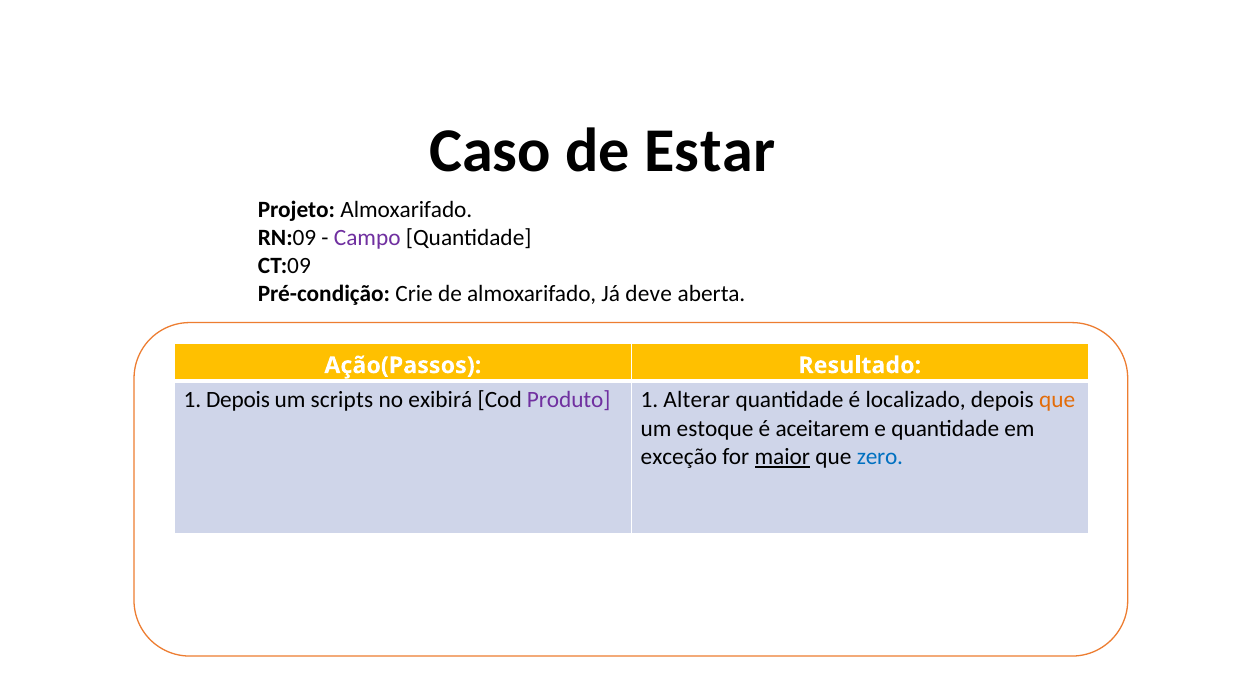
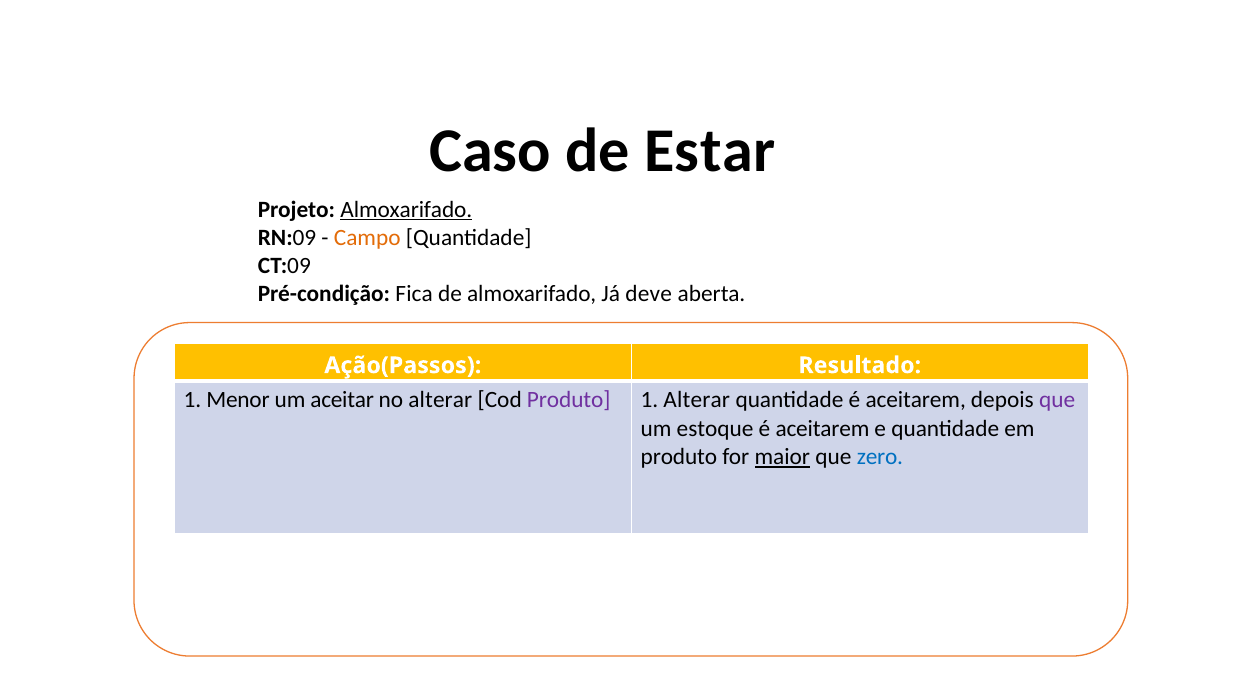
Almoxarifado at (406, 209) underline: none -> present
Campo colour: purple -> orange
Crie: Crie -> Fica
1 Depois: Depois -> Menor
scripts: scripts -> aceitar
no exibirá: exibirá -> alterar
quantidade é localizado: localizado -> aceitarem
que at (1057, 400) colour: orange -> purple
exceção at (679, 457): exceção -> produto
